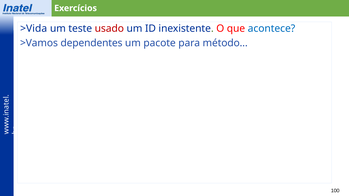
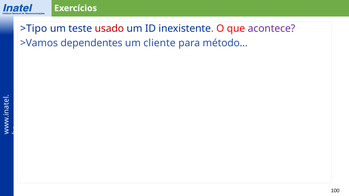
>Vida: >Vida -> >Tipo
acontece colour: blue -> purple
pacote: pacote -> cliente
